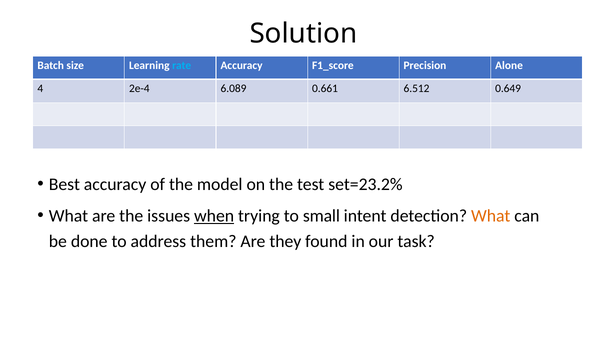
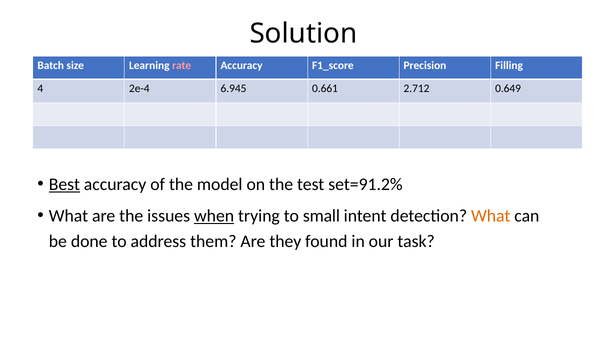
rate colour: light blue -> pink
Alone: Alone -> Filling
6.089: 6.089 -> 6.945
6.512: 6.512 -> 2.712
Best underline: none -> present
set=23.2%: set=23.2% -> set=91.2%
